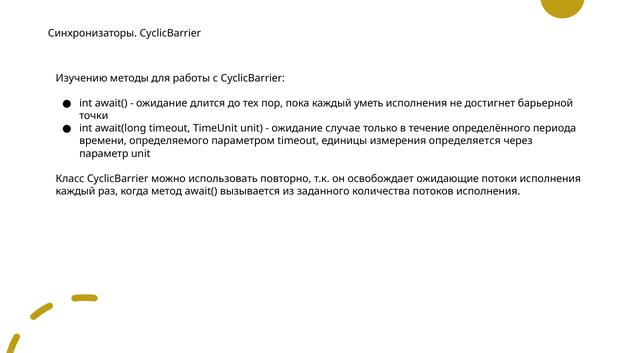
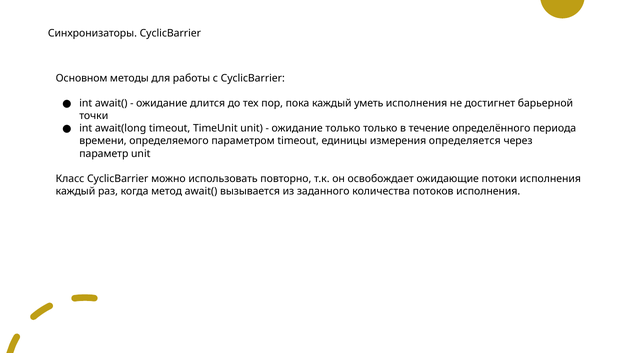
Изучению: Изучению -> Основном
ожидание случае: случае -> только
